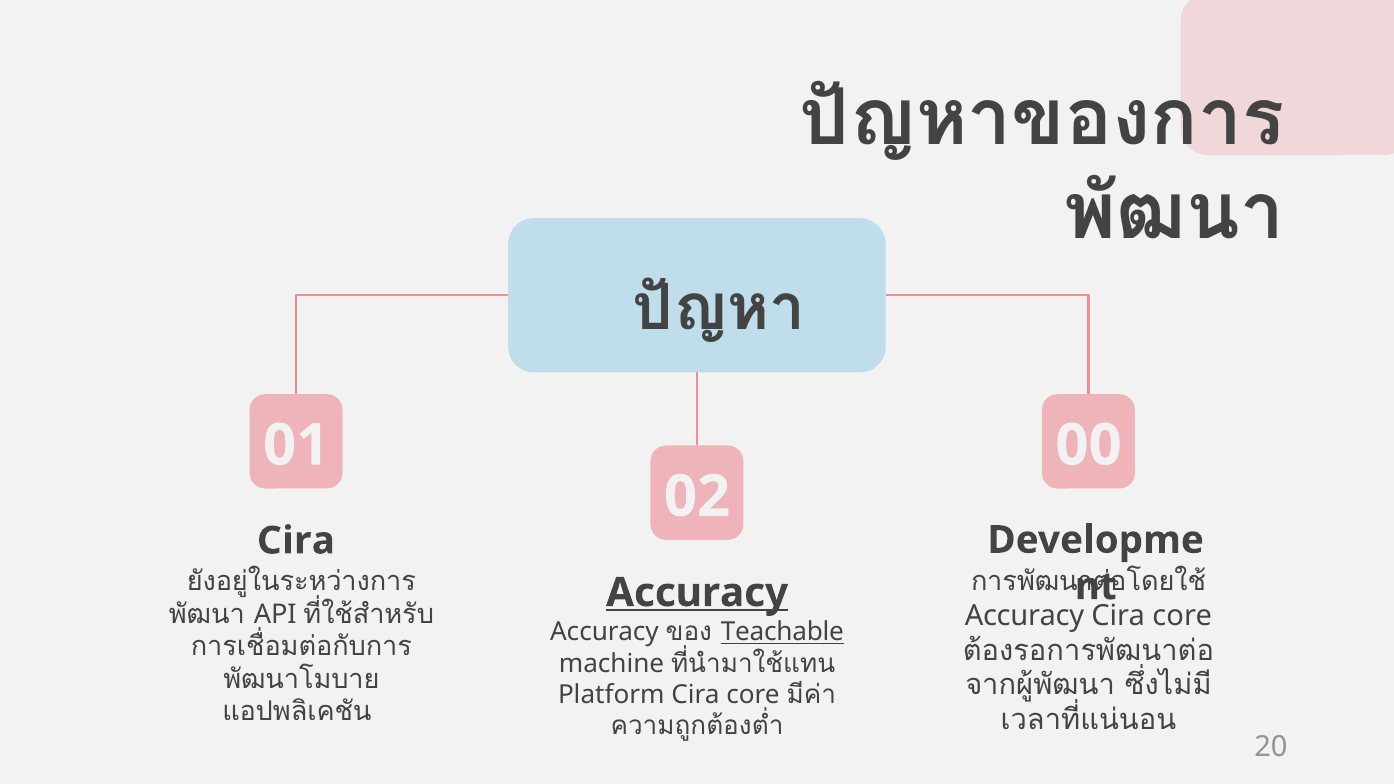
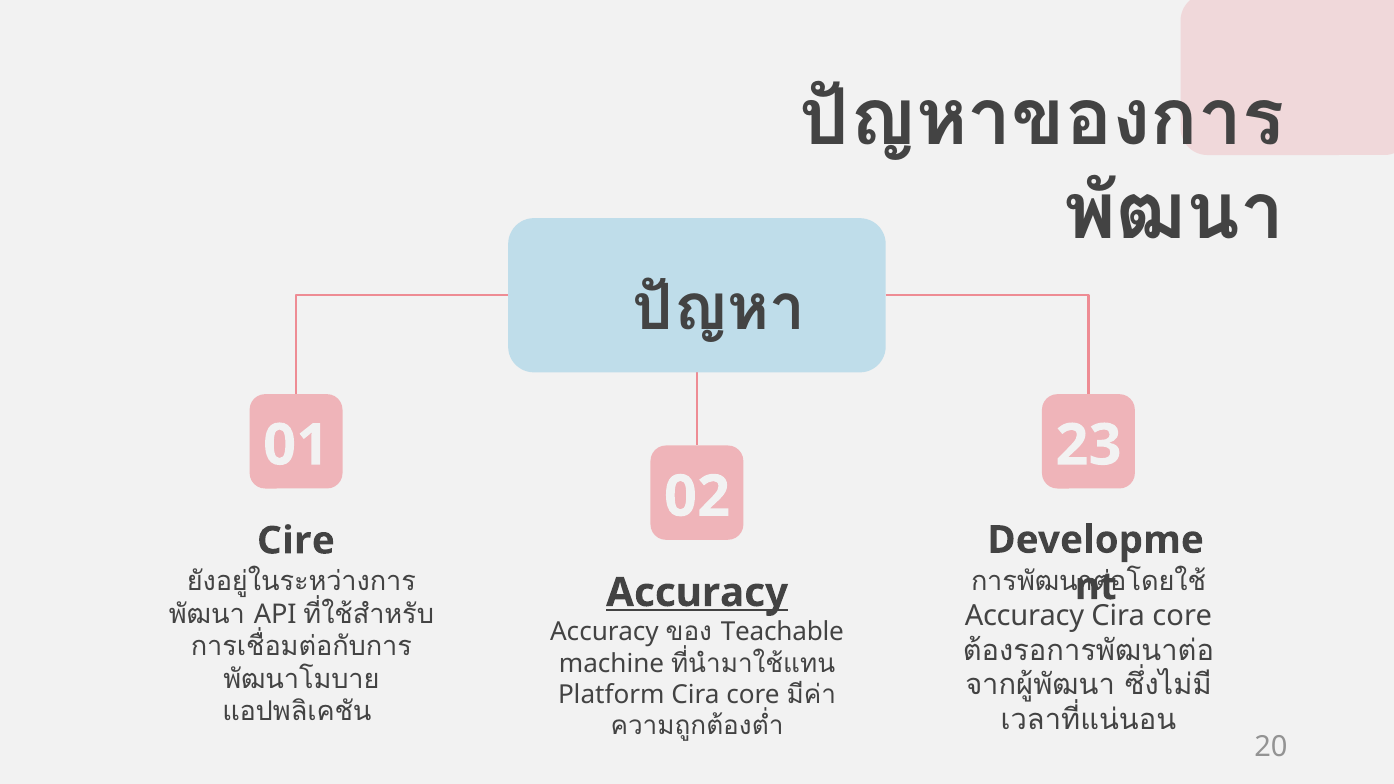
00: 00 -> 23
Cira at (296, 541): Cira -> Cire
Teachable underline: present -> none
